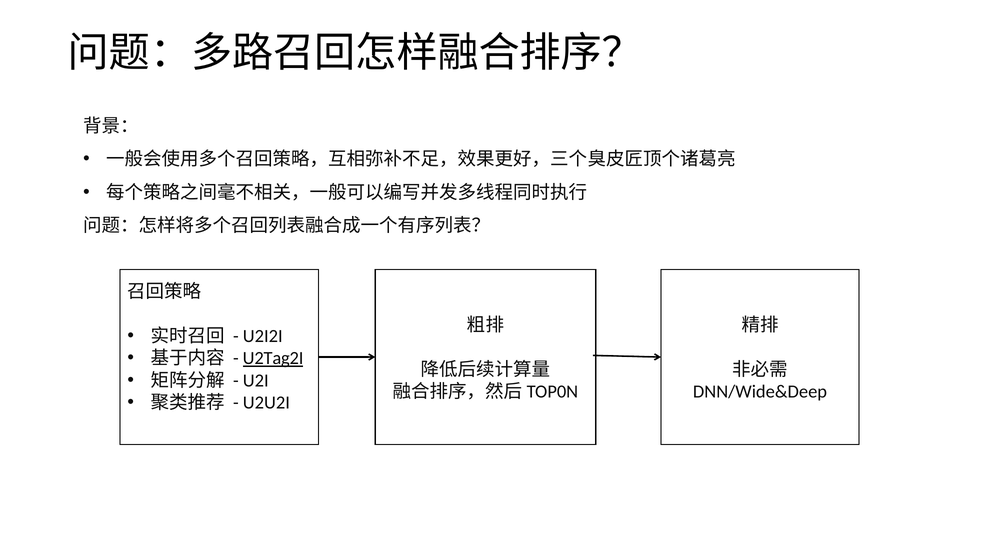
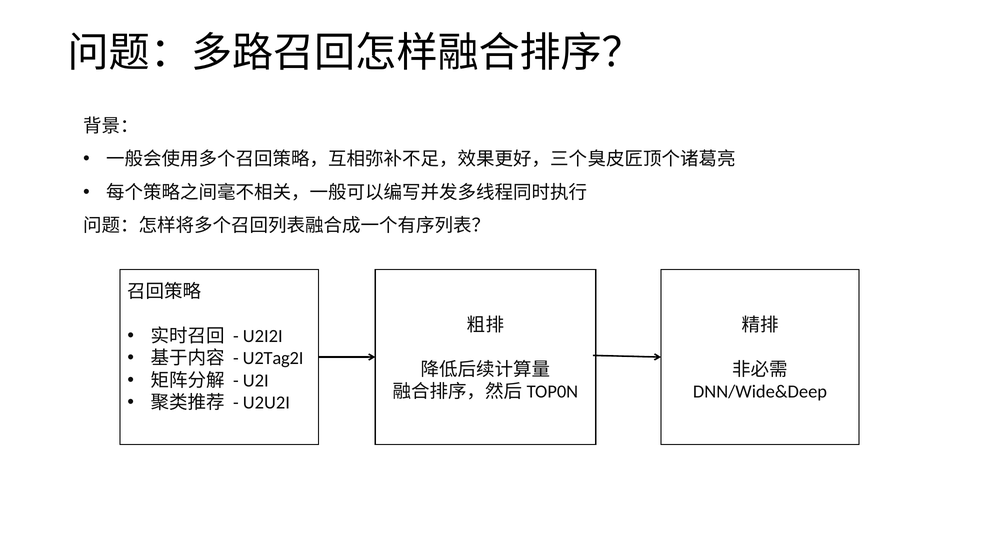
U2Tag2I underline: present -> none
